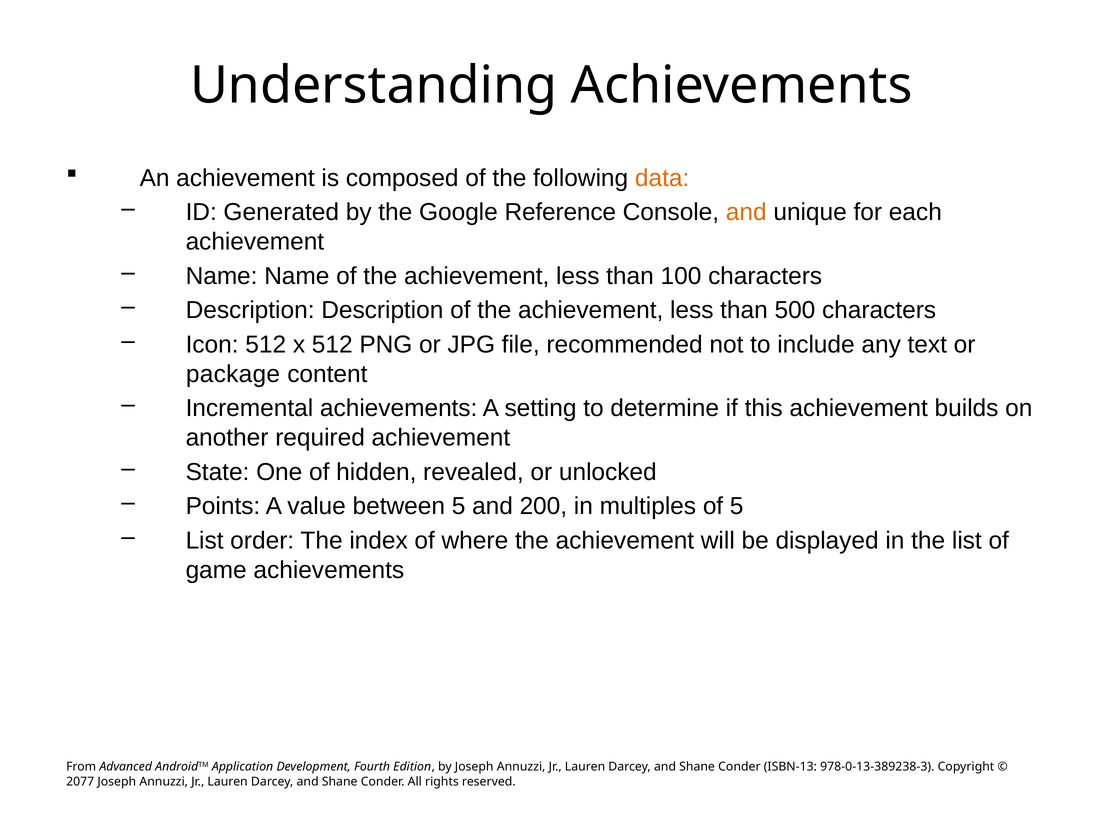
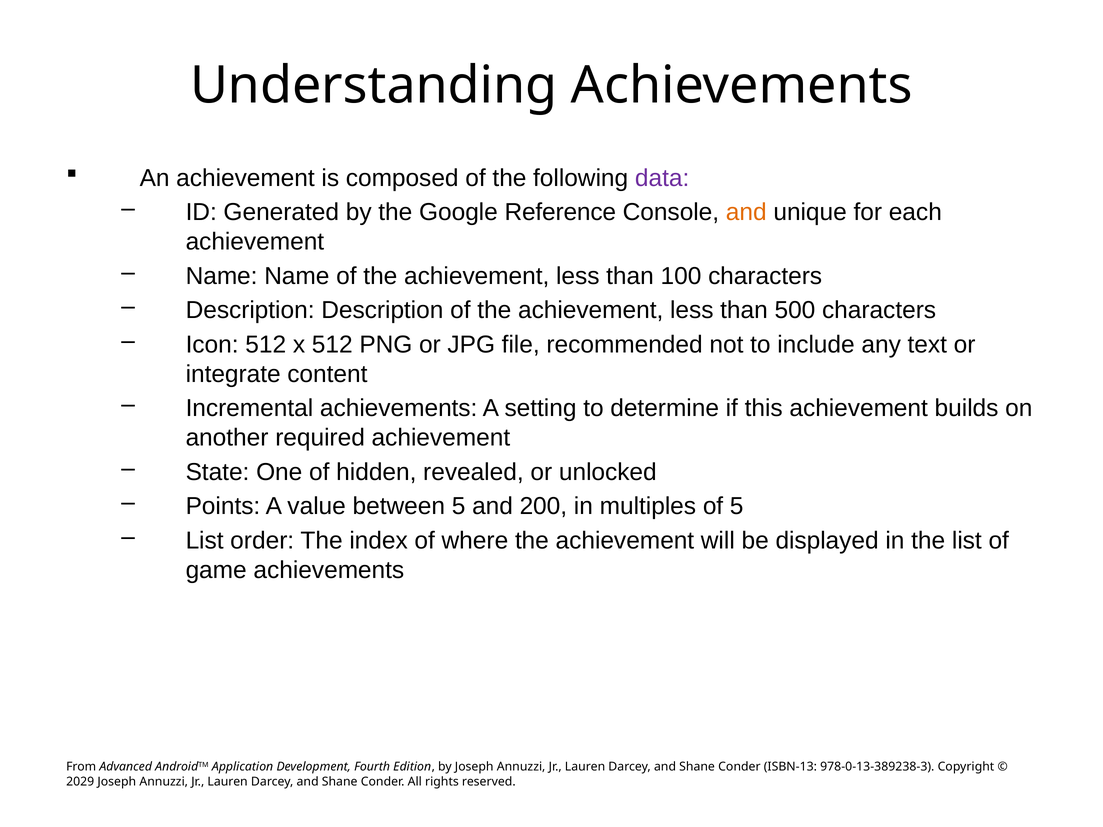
data colour: orange -> purple
package: package -> integrate
2077: 2077 -> 2029
